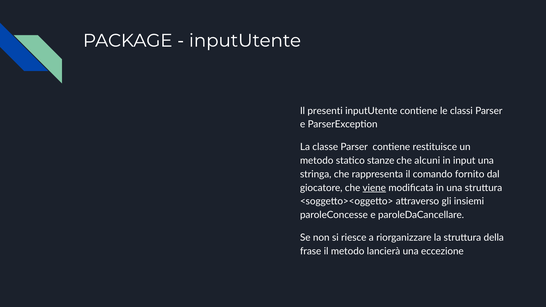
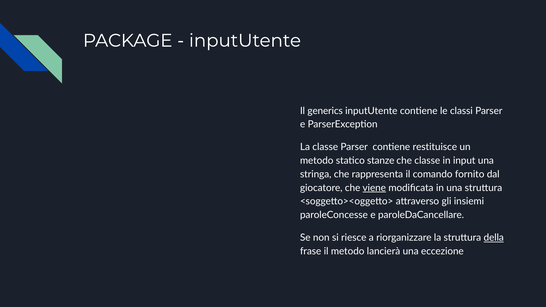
presenti: presenti -> generics
che alcuni: alcuni -> classe
della underline: none -> present
